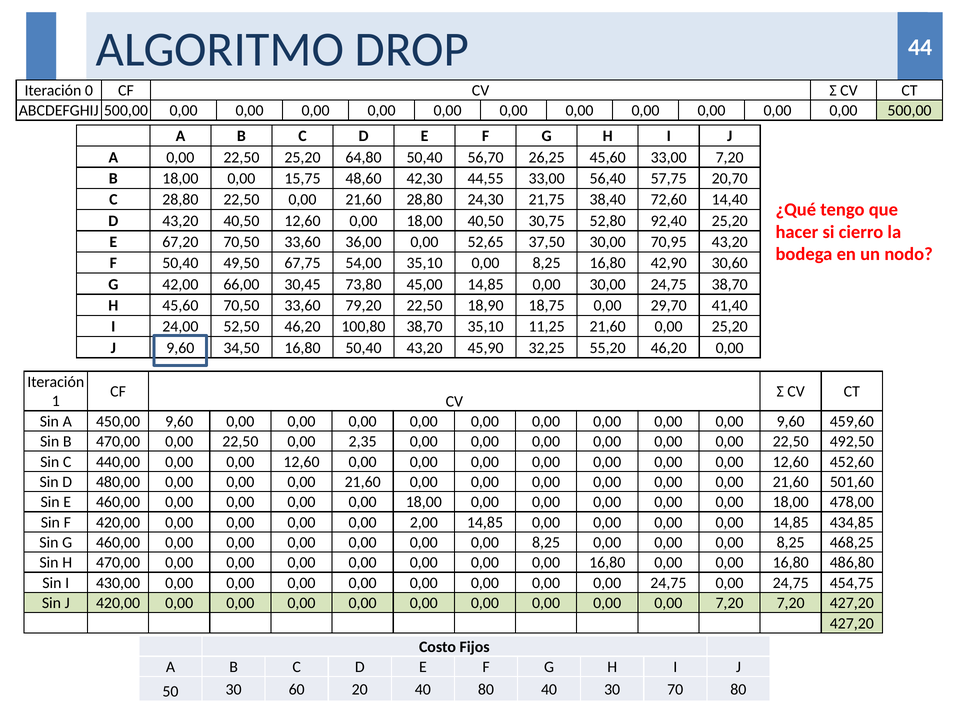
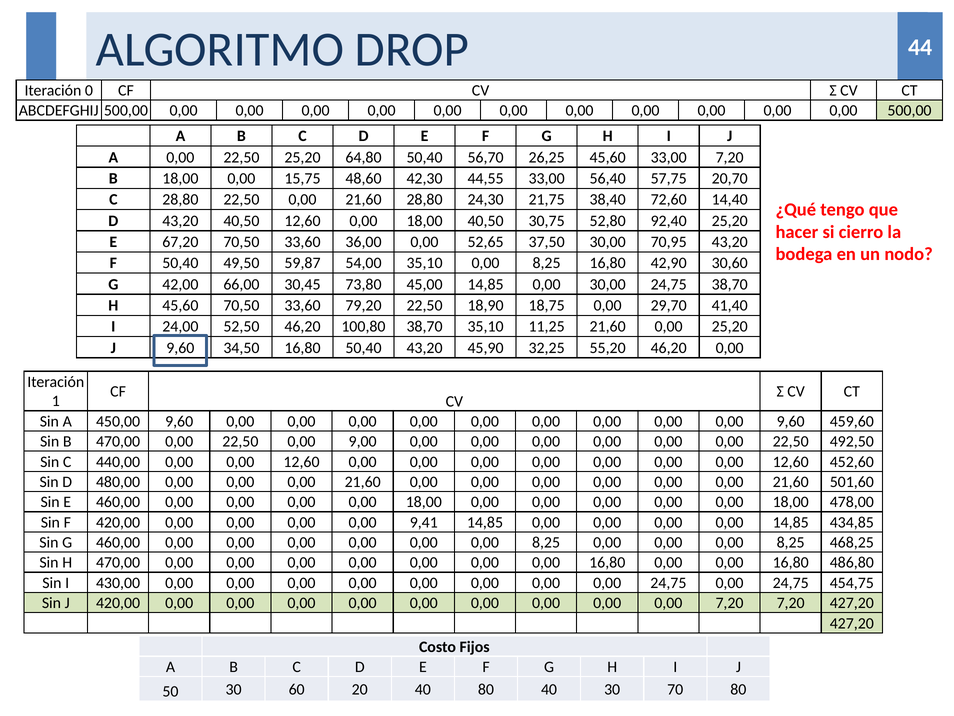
67,75: 67,75 -> 59,87
2,35: 2,35 -> 9,00
2,00: 2,00 -> 9,41
